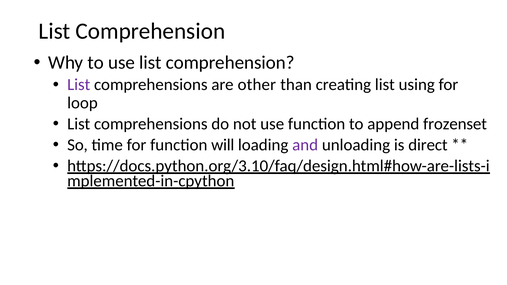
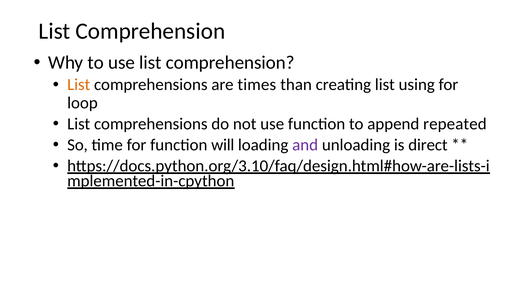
List at (79, 85) colour: purple -> orange
other: other -> times
frozenset: frozenset -> repeated
